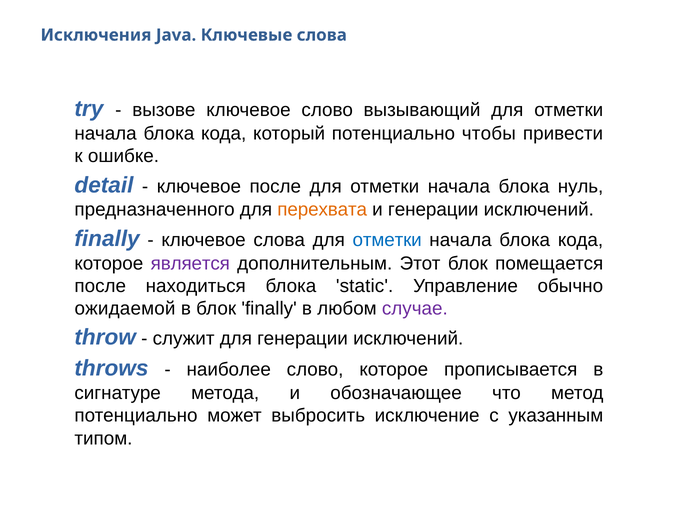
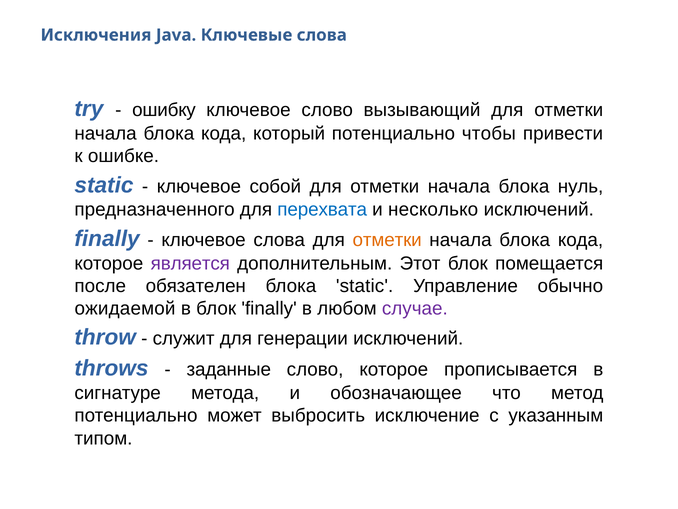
вызове: вызове -> ошибку
detail at (104, 185): detail -> static
ключевое после: после -> собой
перехвата colour: orange -> blue
и генерации: генерации -> несколько
отметки at (387, 240) colour: blue -> orange
находиться: находиться -> обязателен
наиболее: наиболее -> заданные
